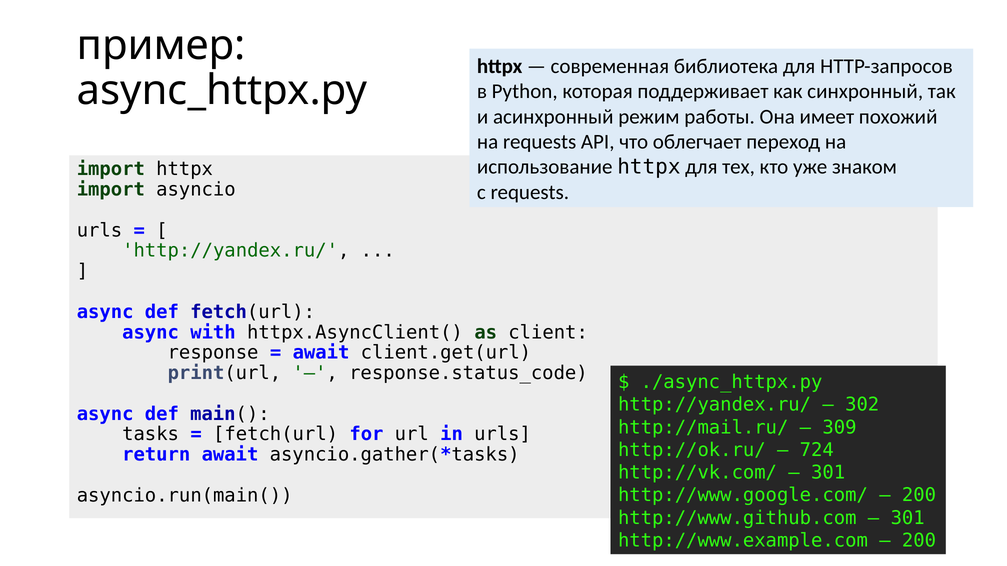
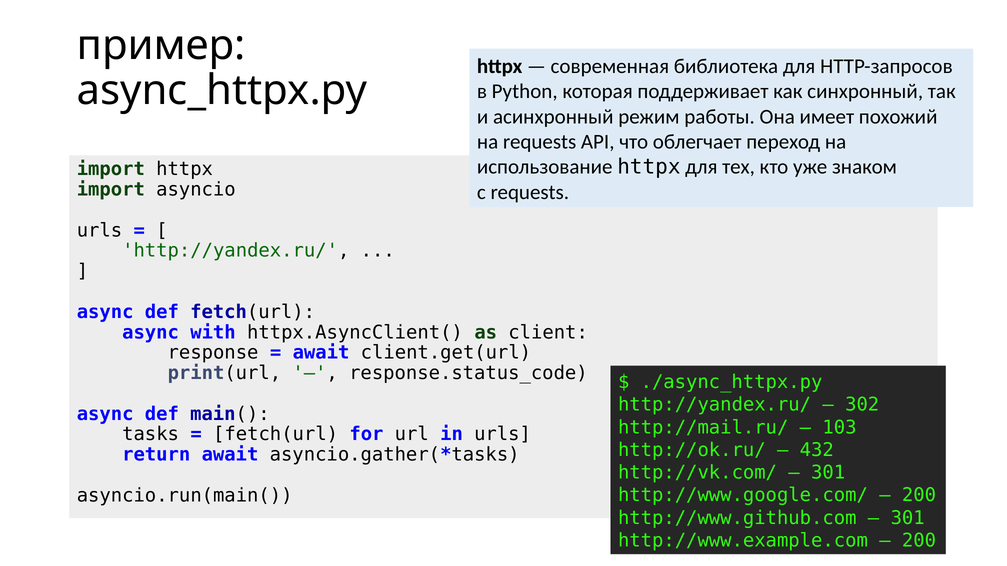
309: 309 -> 103
724: 724 -> 432
